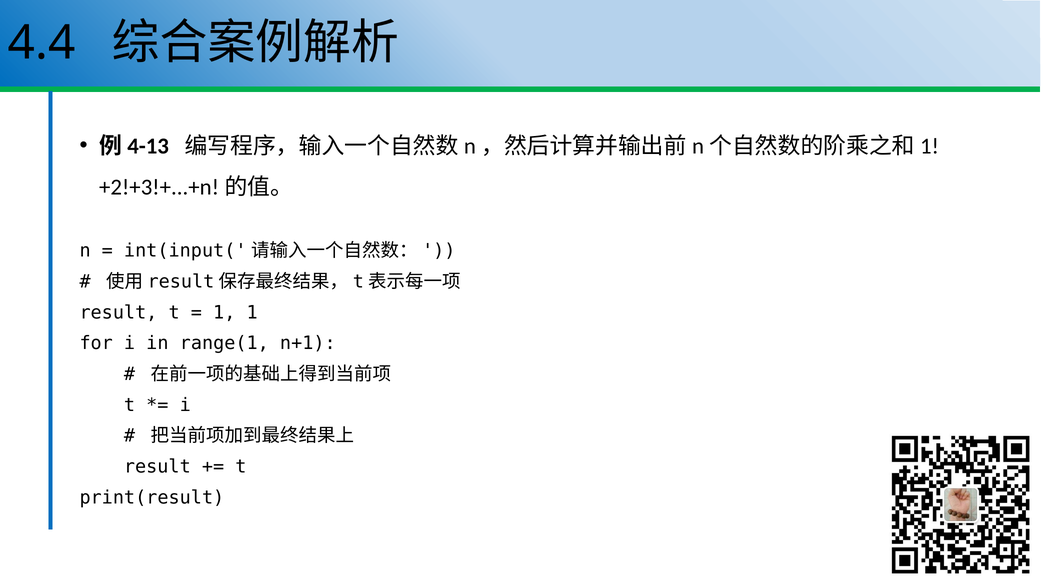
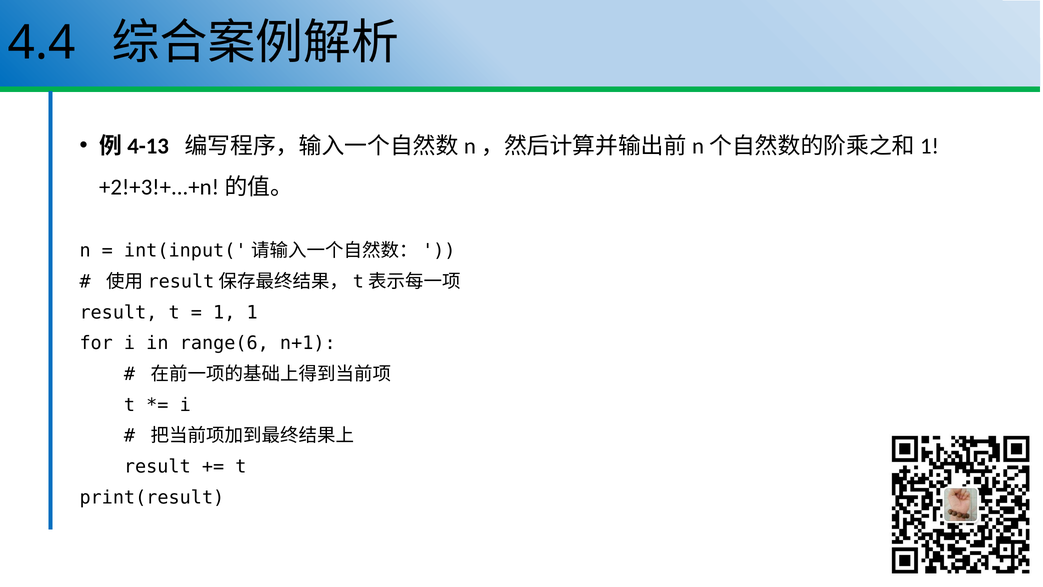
range(1: range(1 -> range(6
